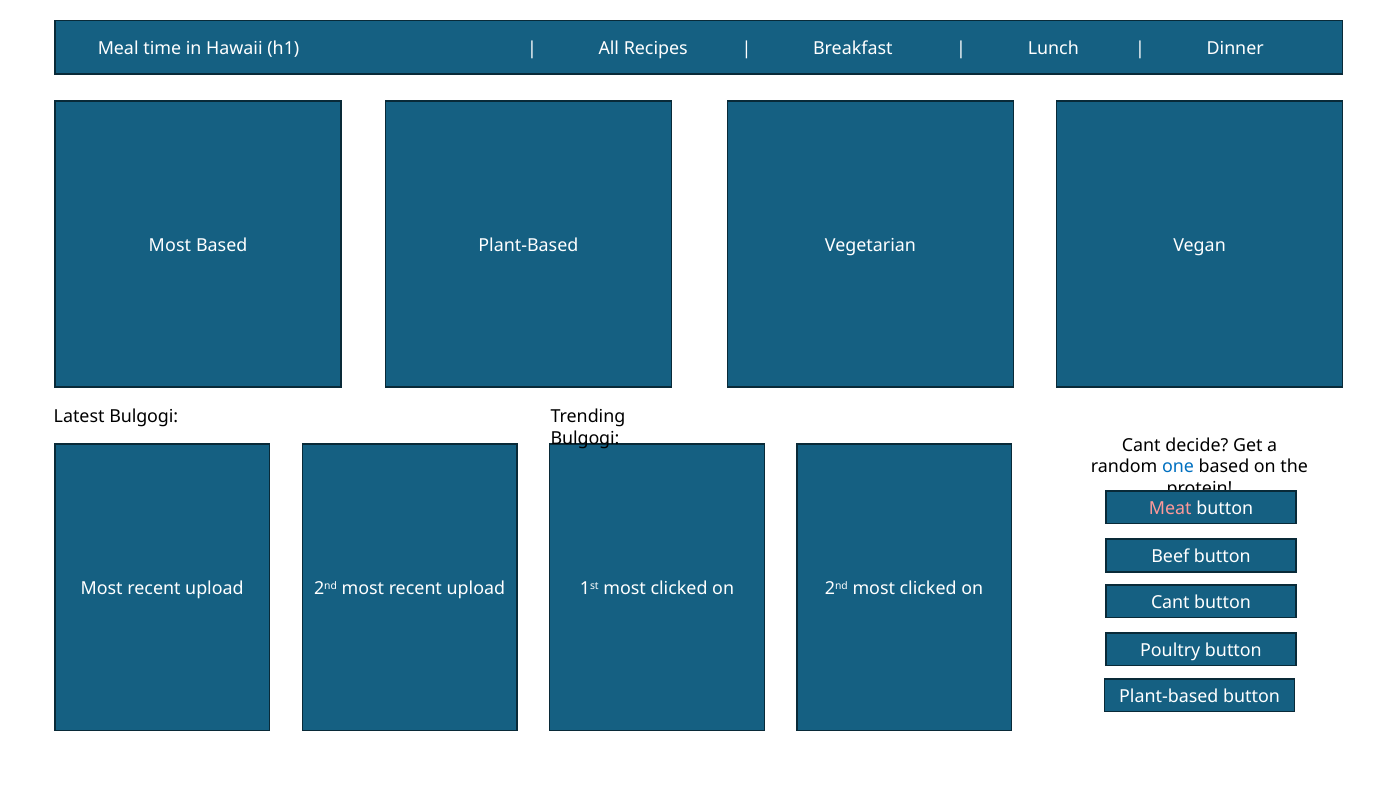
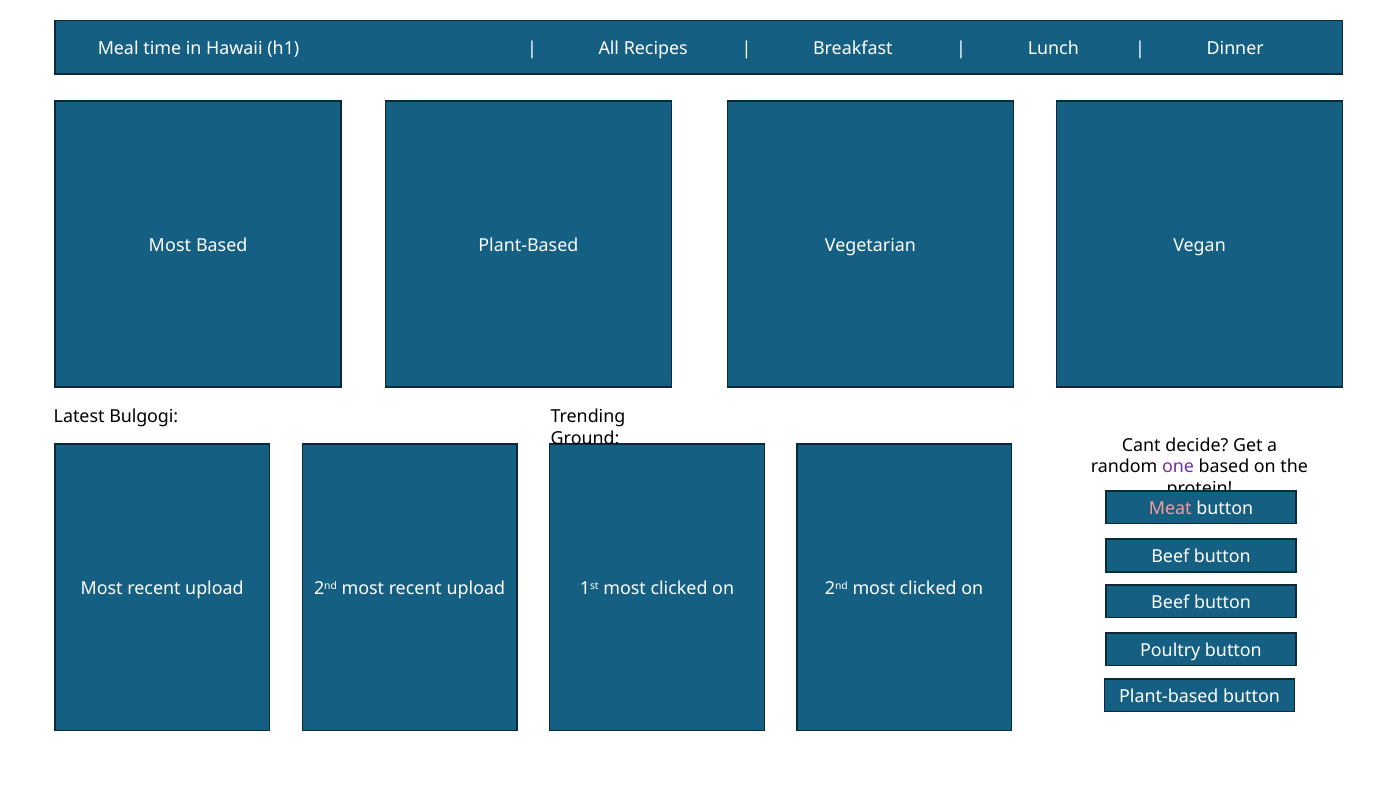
Bulgogi at (585, 438): Bulgogi -> Ground
one colour: blue -> purple
Cant at (1170, 602): Cant -> Beef
